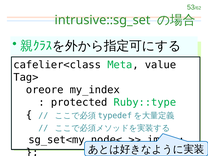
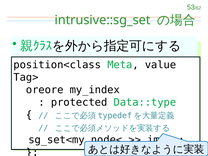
cafelier<class: cafelier<class -> position<class
Ruby::type: Ruby::type -> Data::type
